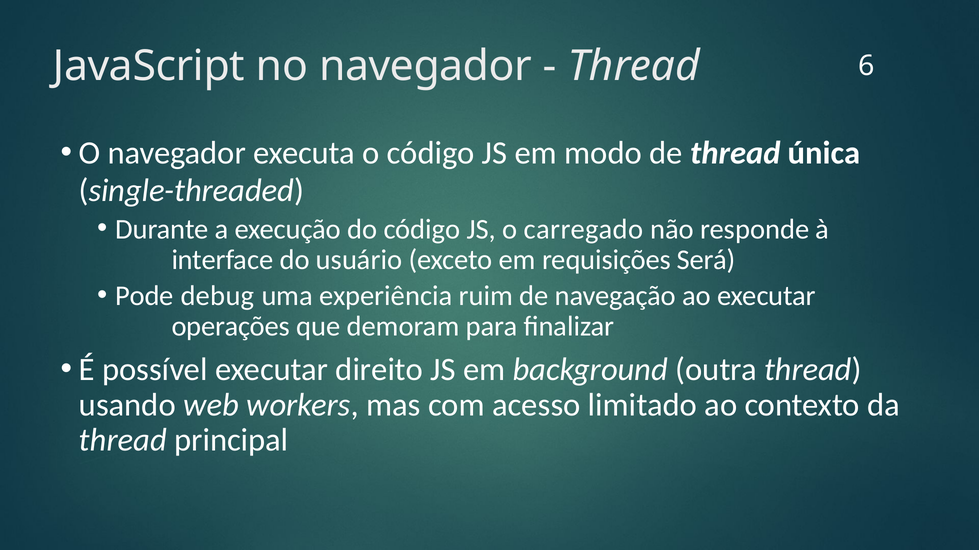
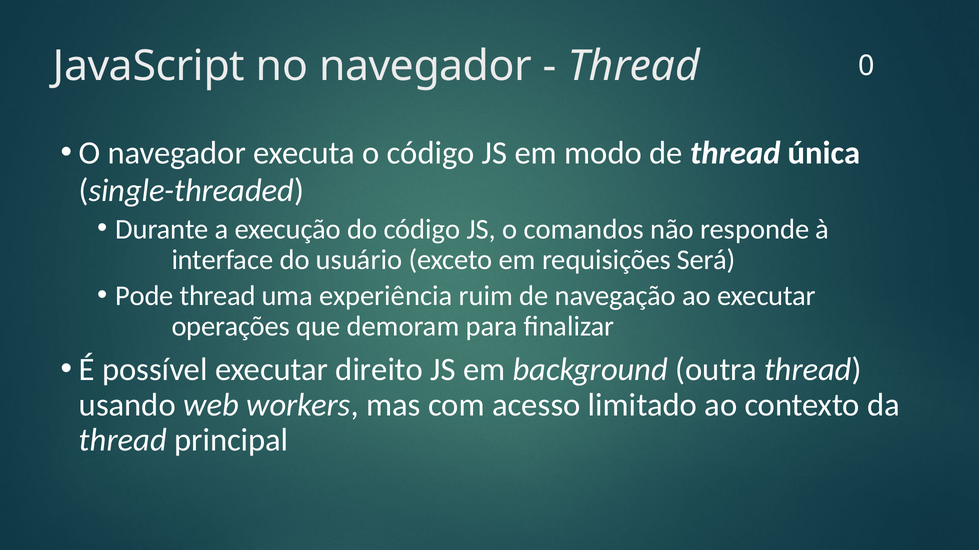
6: 6 -> 0
carregado: carregado -> comandos
Pode debug: debug -> thread
